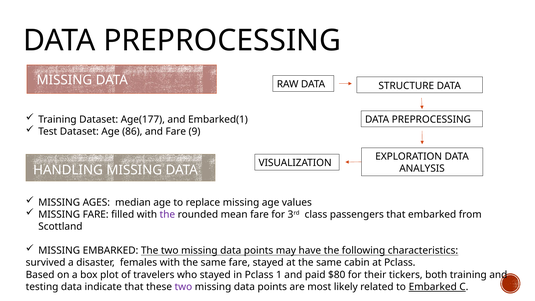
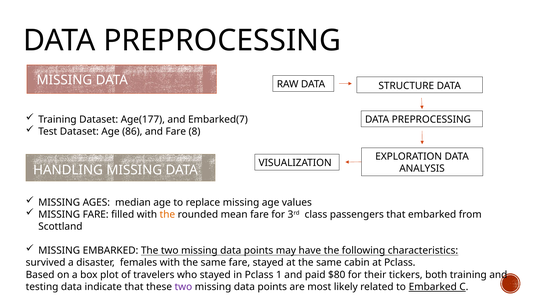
Embarked(1: Embarked(1 -> Embarked(7
9: 9 -> 8
the at (167, 214) colour: purple -> orange
